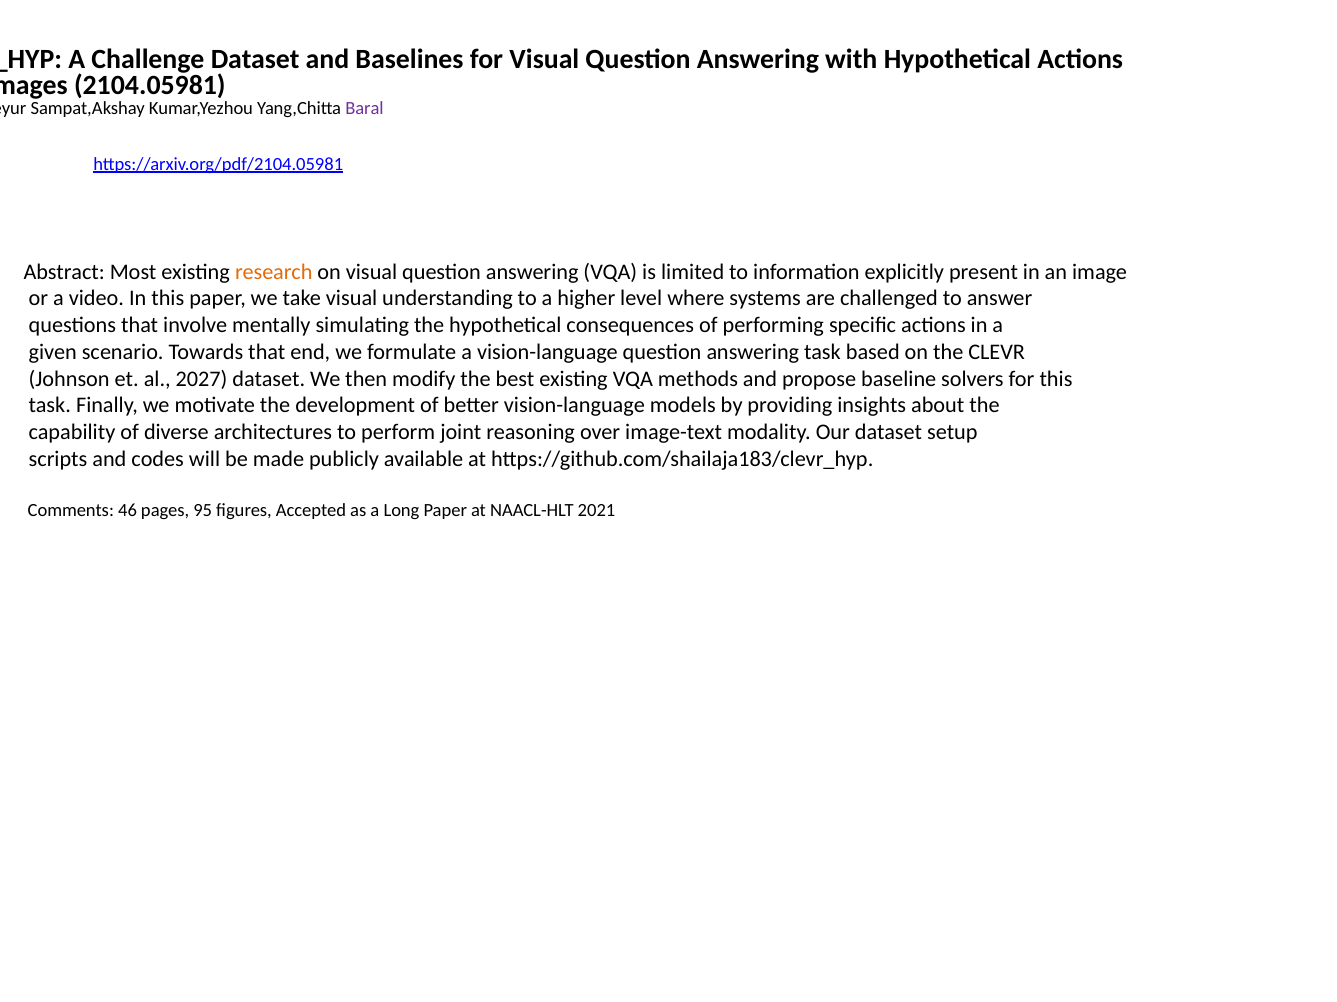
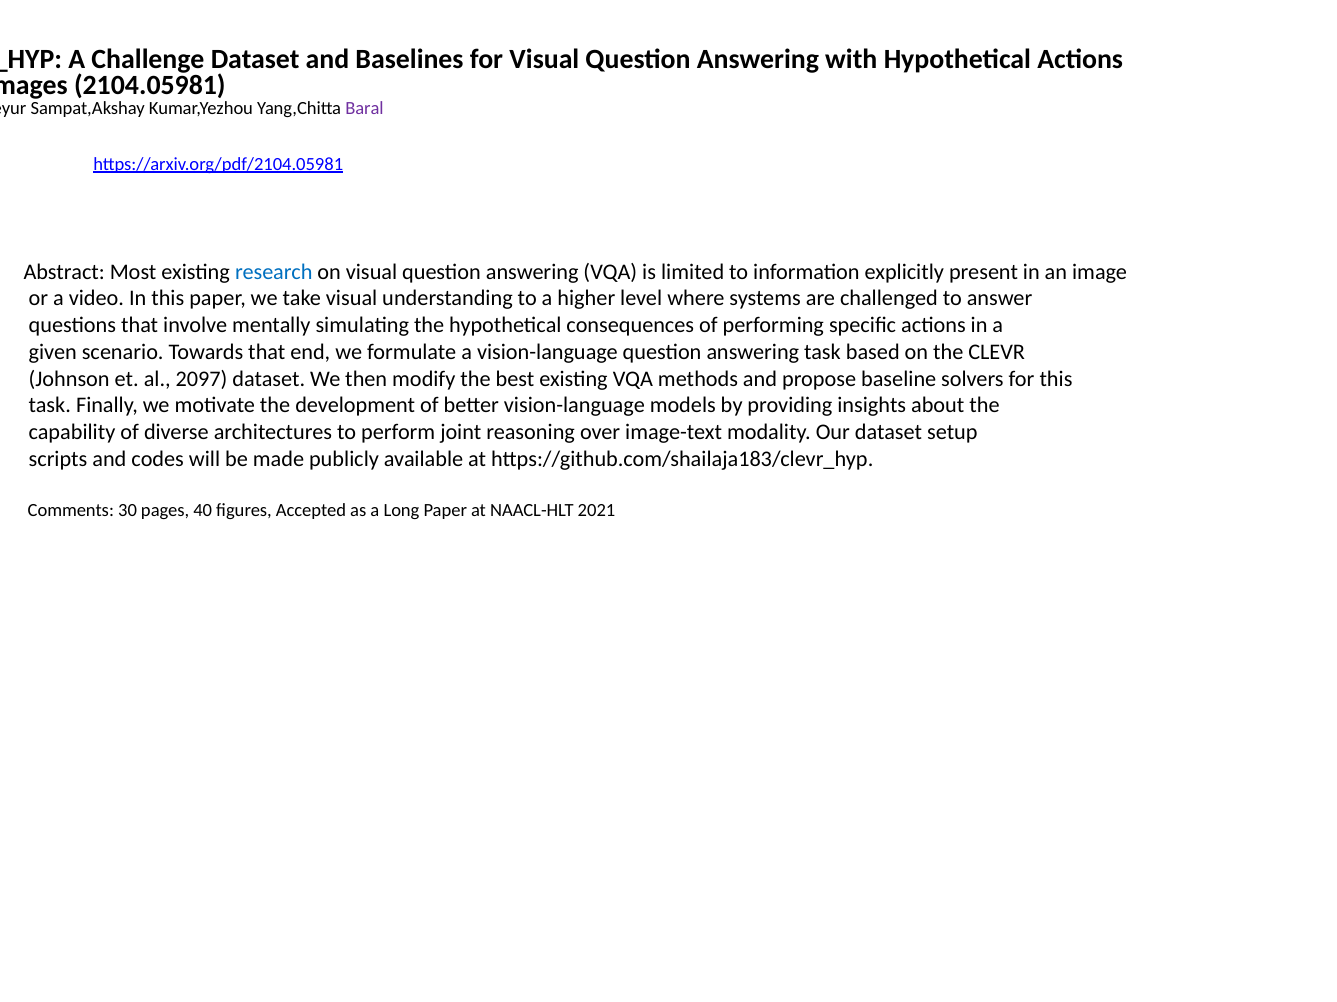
research colour: orange -> blue
2027: 2027 -> 2097
46: 46 -> 30
95: 95 -> 40
